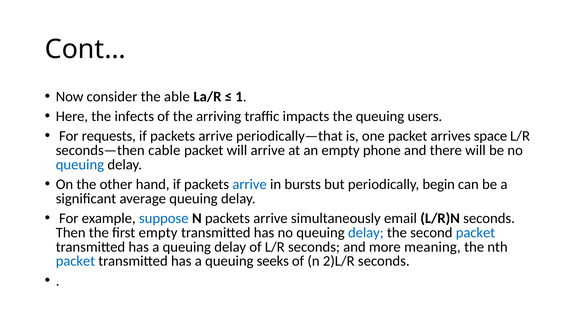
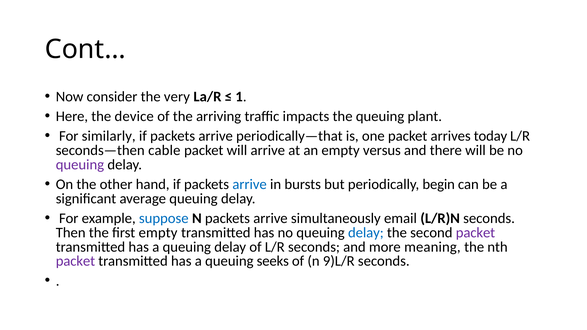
able: able -> very
infects: infects -> device
users: users -> plant
requests: requests -> similarly
space: space -> today
phone: phone -> versus
queuing at (80, 165) colour: blue -> purple
packet at (475, 233) colour: blue -> purple
packet at (75, 261) colour: blue -> purple
2)L/R: 2)L/R -> 9)L/R
